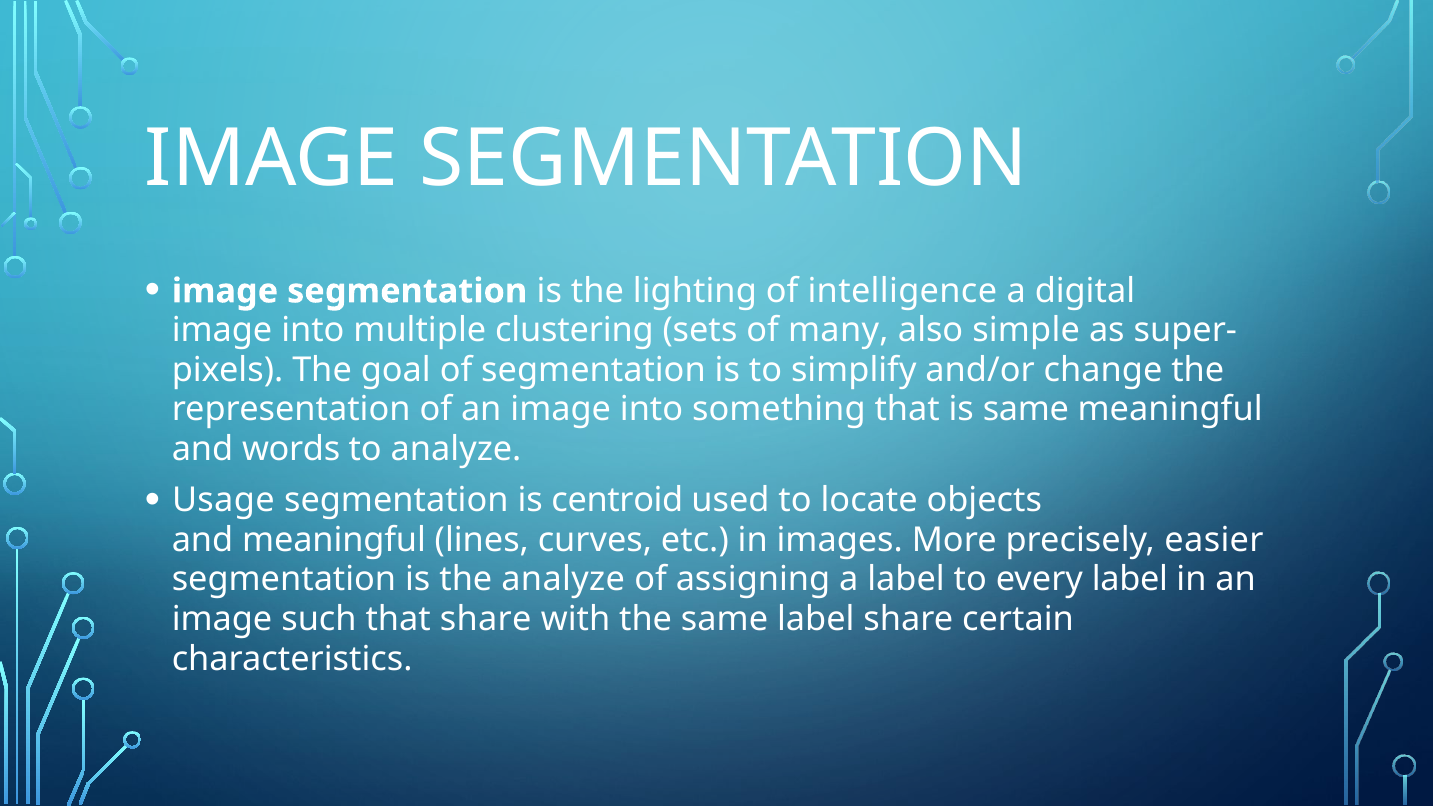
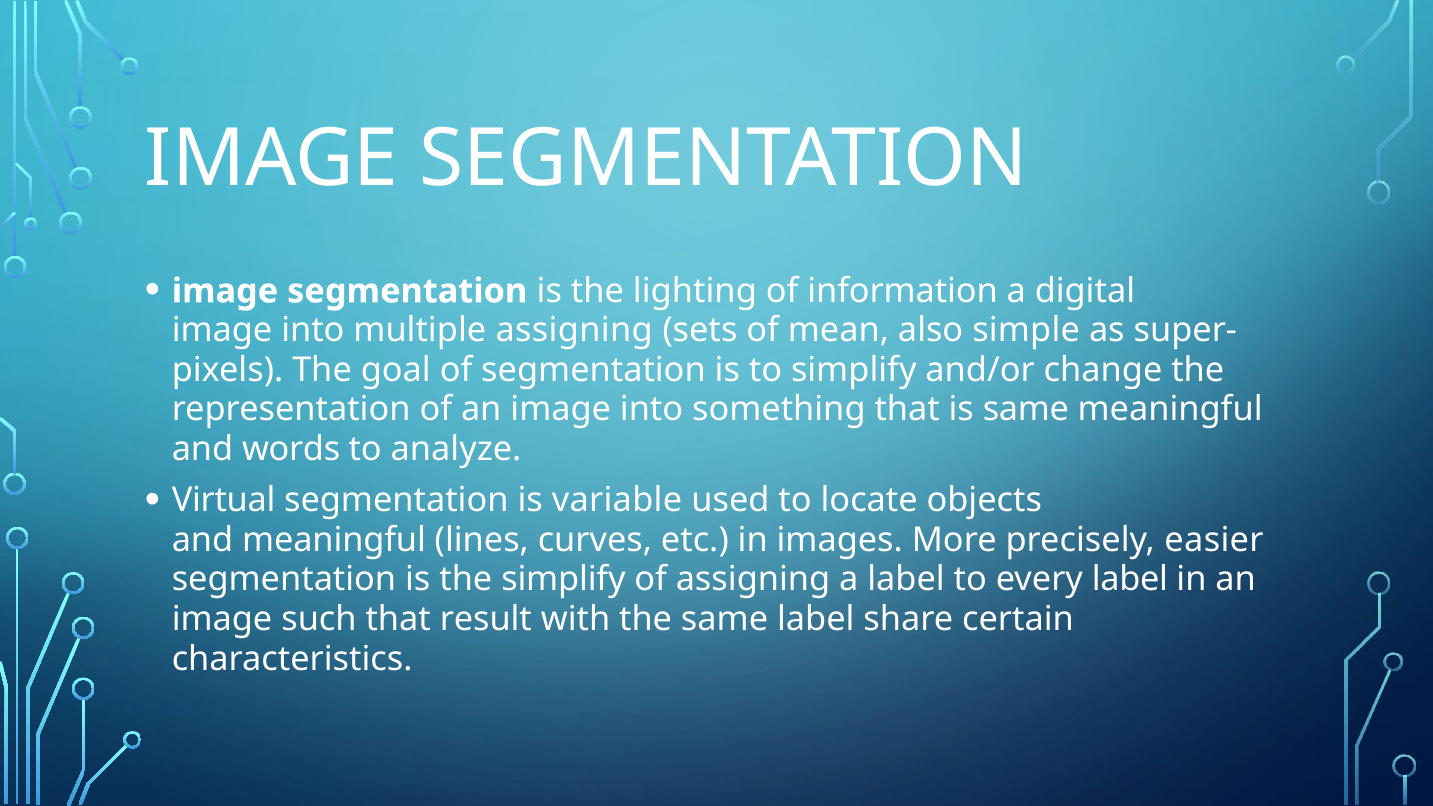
intelligence: intelligence -> information
multiple clustering: clustering -> assigning
many: many -> mean
Usage: Usage -> Virtual
centroid: centroid -> variable
the analyze: analyze -> simplify
that share: share -> result
